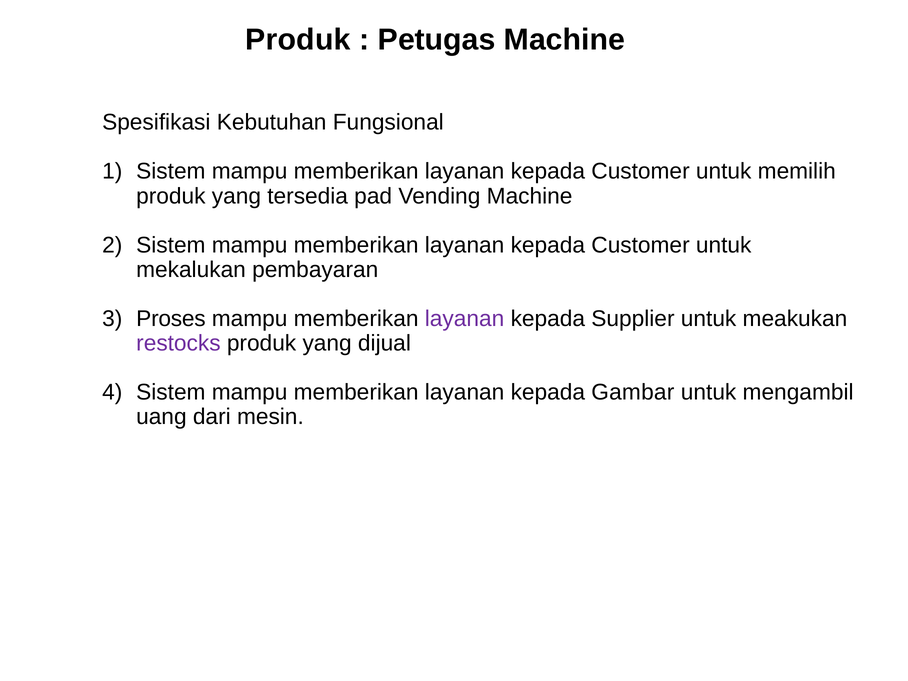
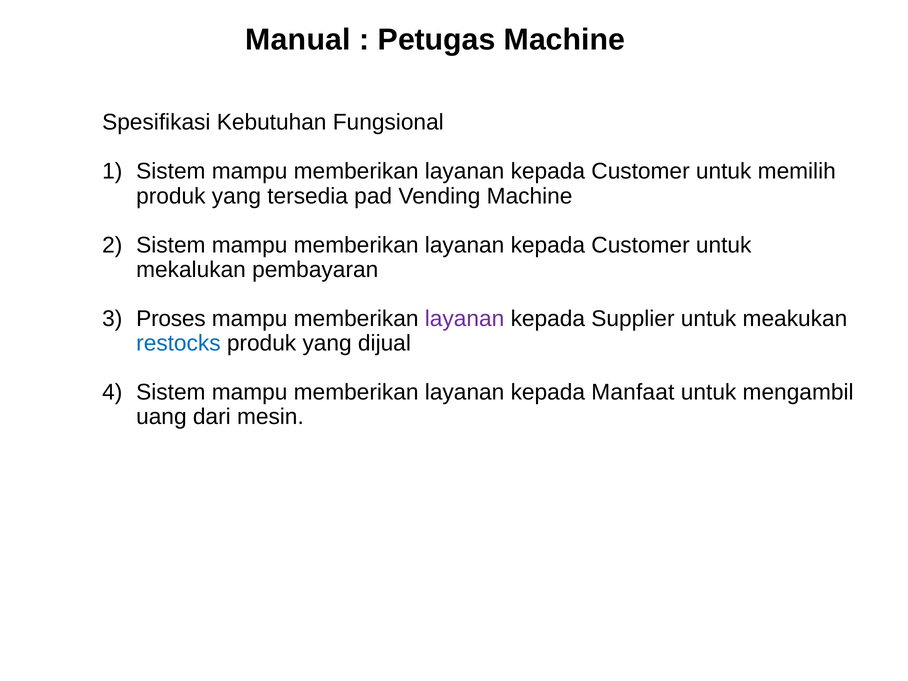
Produk at (298, 40): Produk -> Manual
restocks colour: purple -> blue
Gambar: Gambar -> Manfaat
